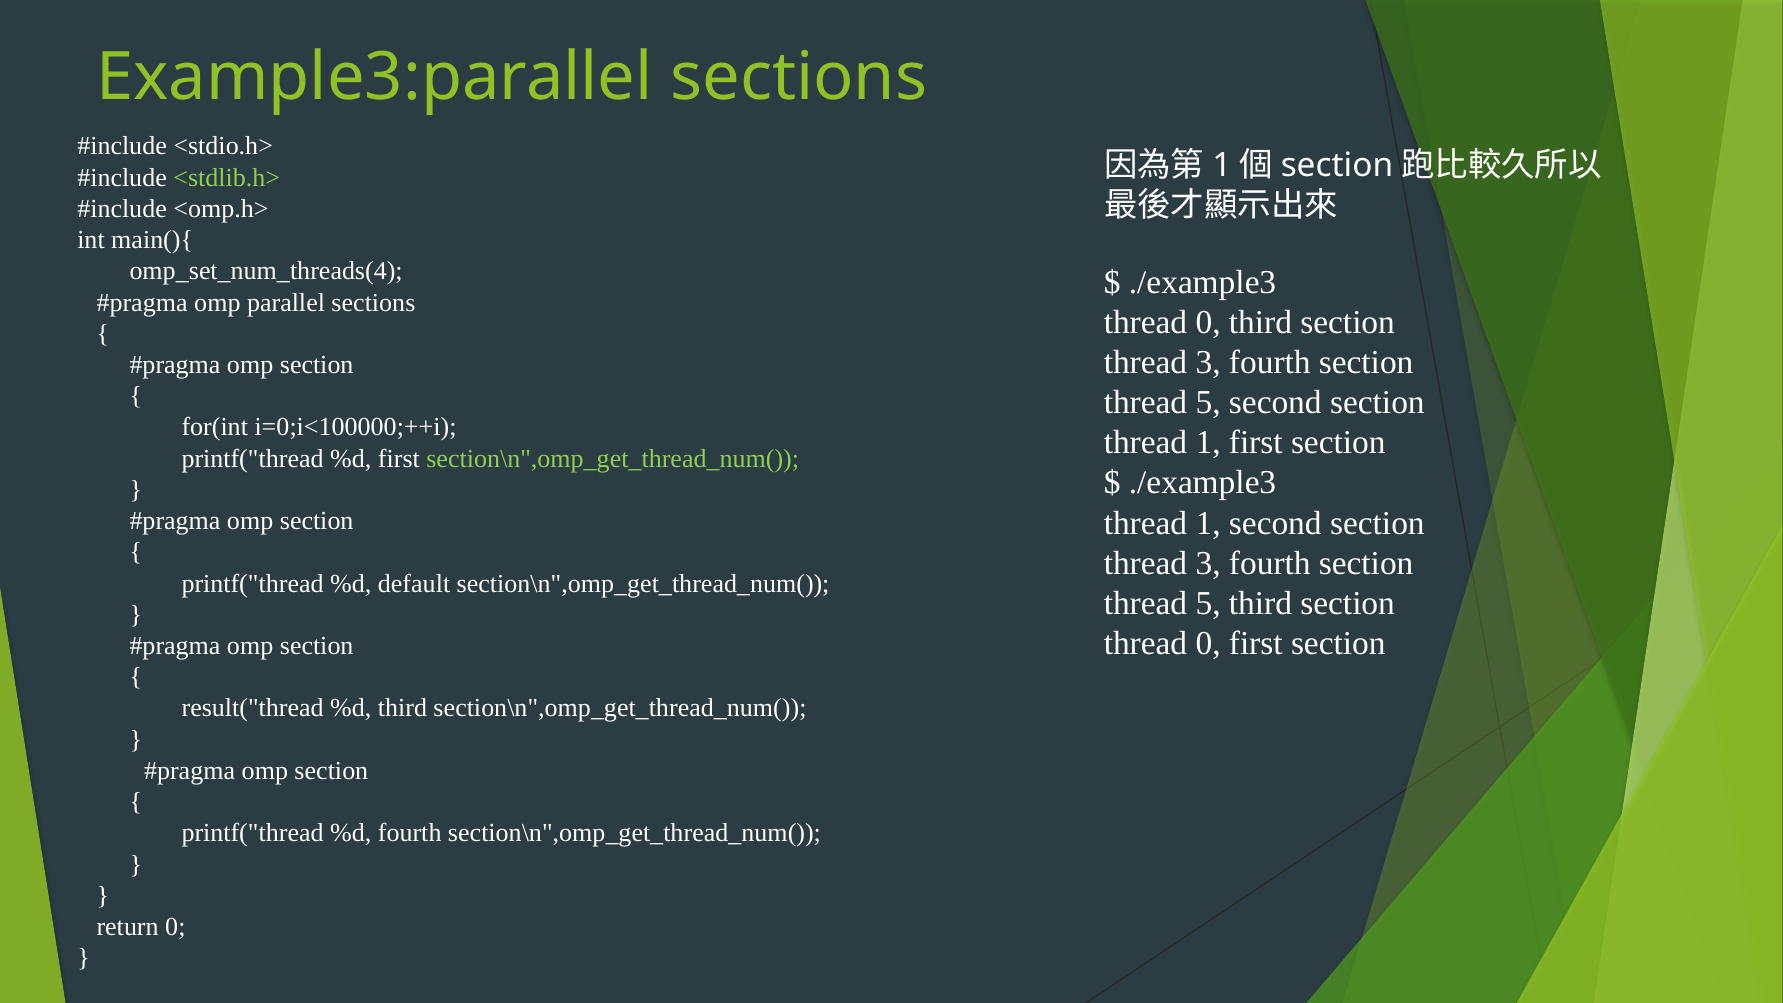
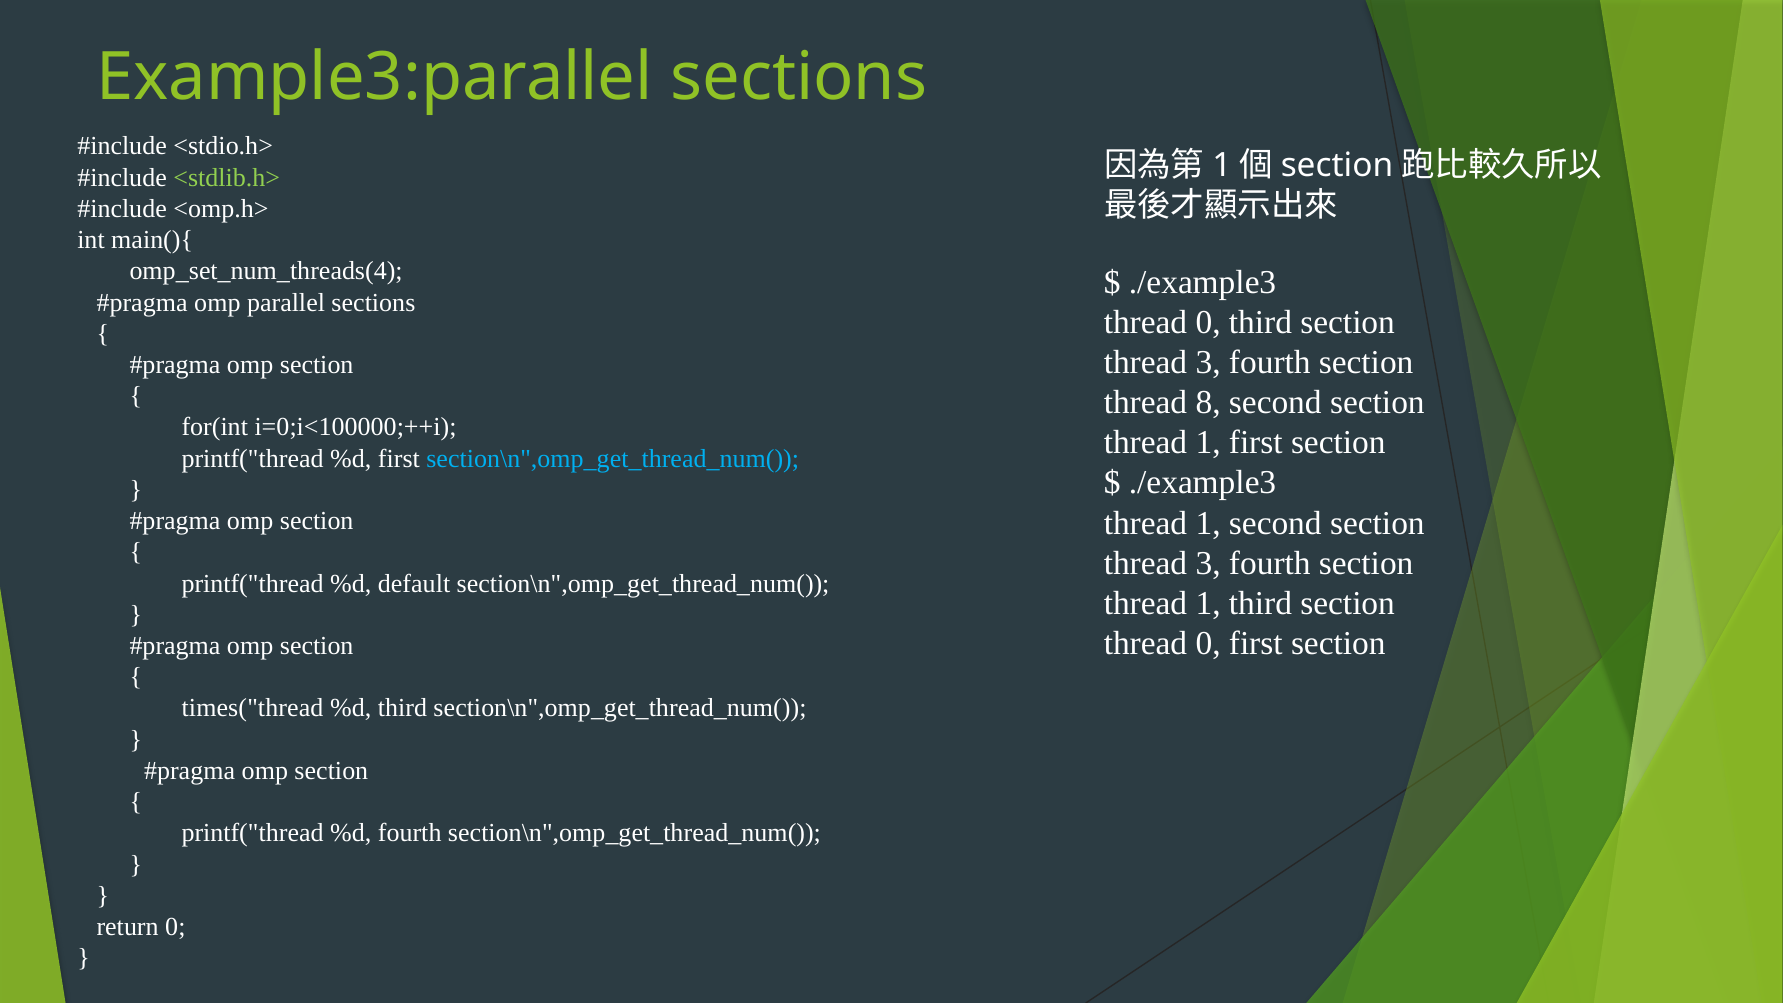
5 at (1208, 403): 5 -> 8
section\n",omp_get_thread_num( at (613, 459) colour: light green -> light blue
5 at (1208, 603): 5 -> 1
result("thread: result("thread -> times("thread
